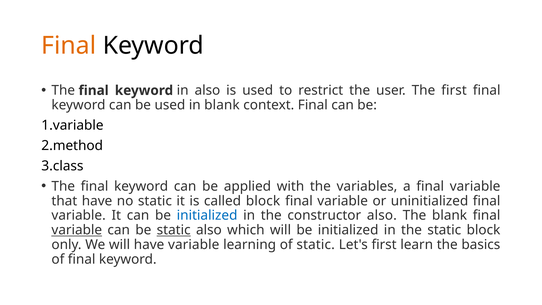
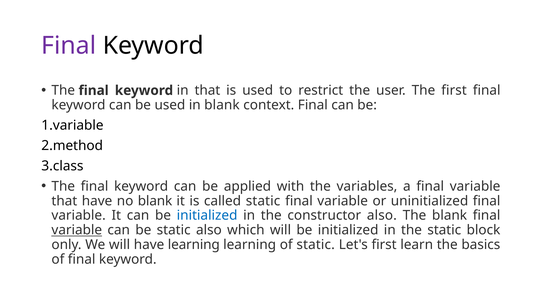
Final at (69, 46) colour: orange -> purple
in also: also -> that
no static: static -> blank
called block: block -> static
static at (174, 230) underline: present -> none
have variable: variable -> learning
